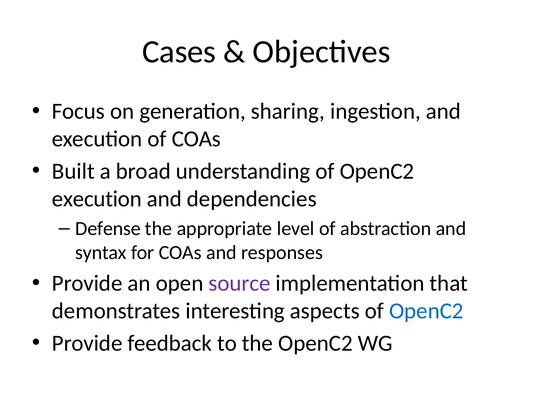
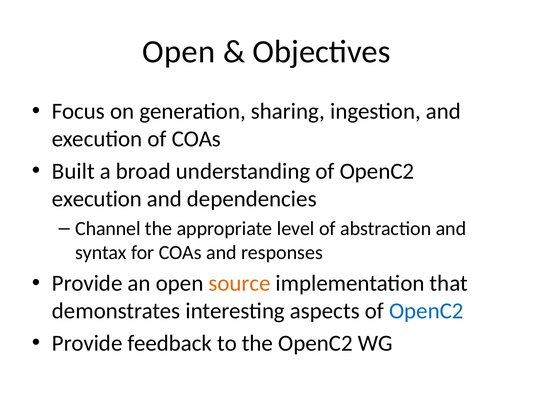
Cases at (179, 52): Cases -> Open
Defense: Defense -> Channel
source colour: purple -> orange
